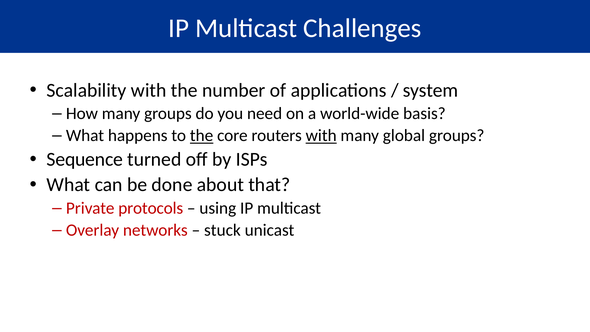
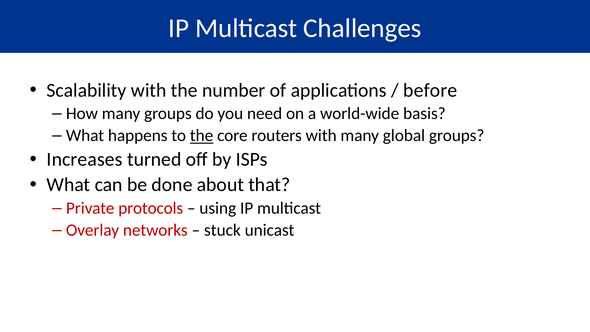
system: system -> before
with at (321, 136) underline: present -> none
Sequence: Sequence -> Increases
